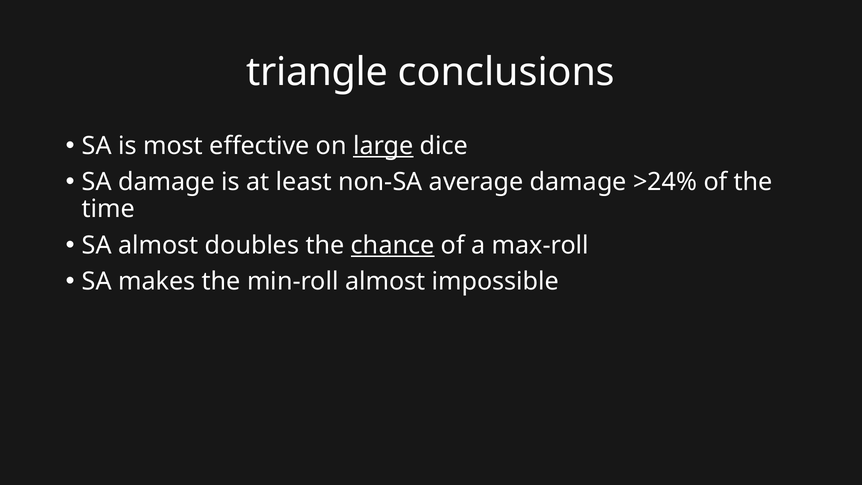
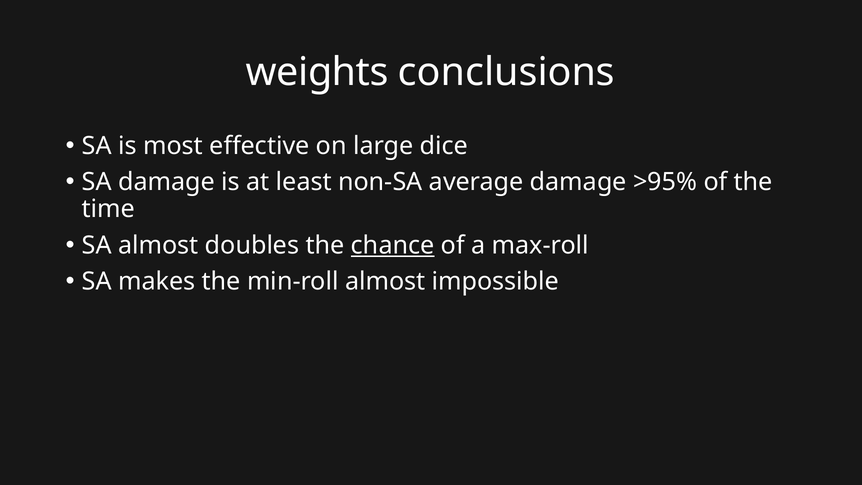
triangle: triangle -> weights
large underline: present -> none
>24%: >24% -> >95%
